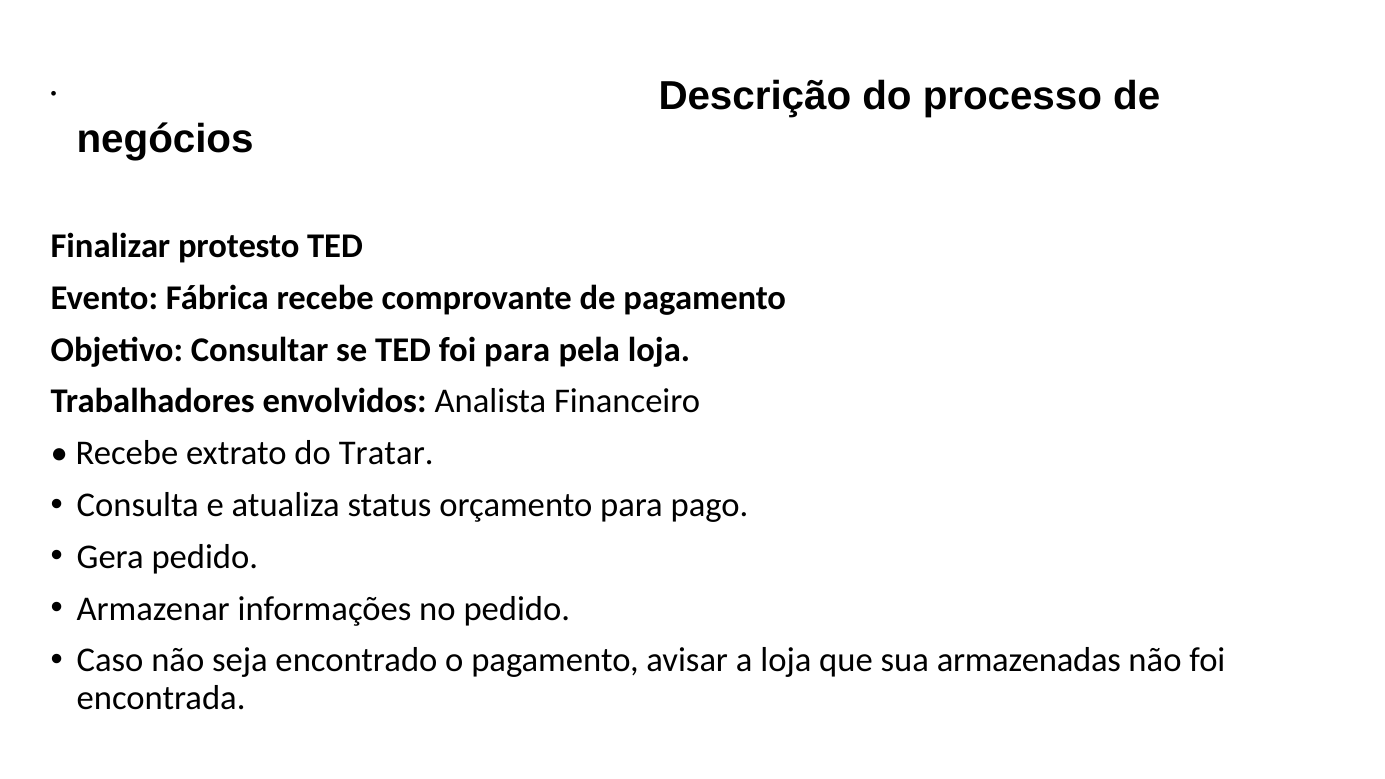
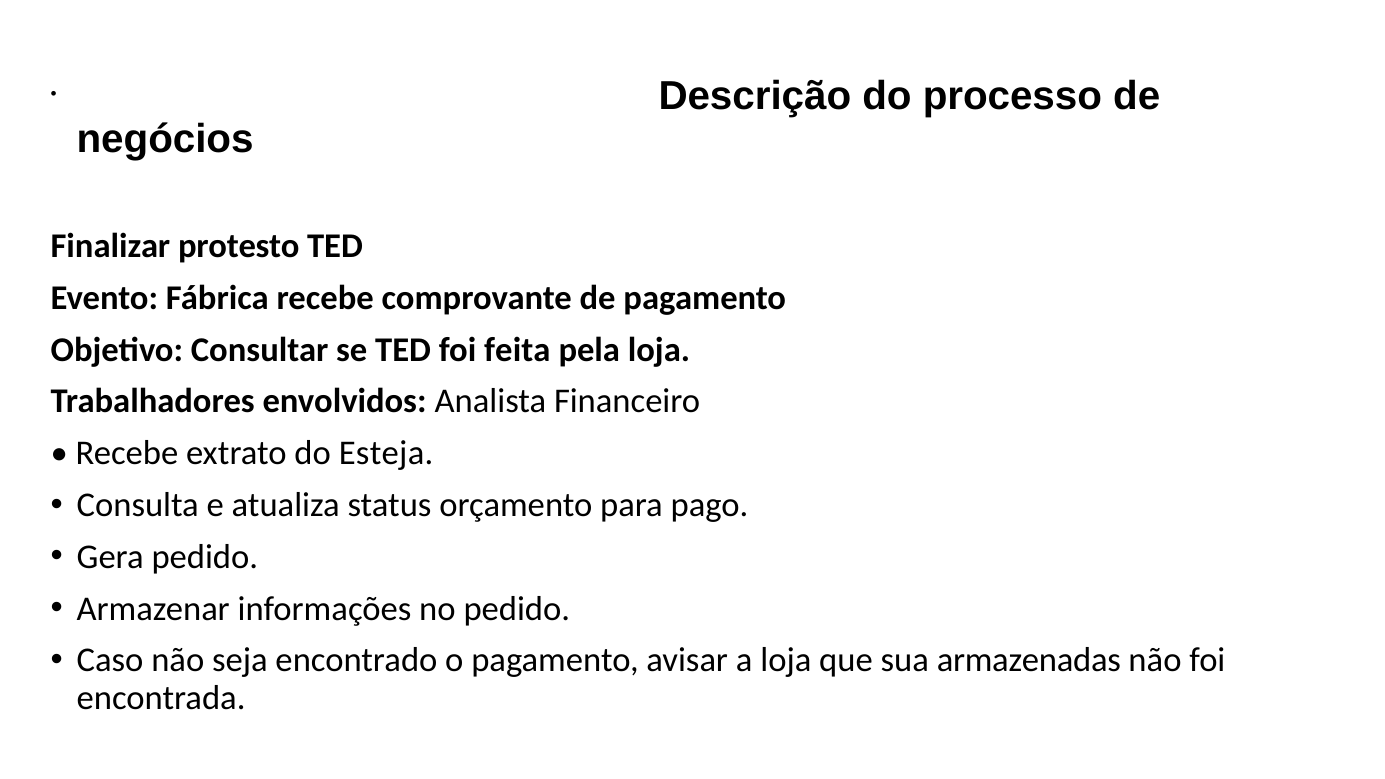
foi para: para -> feita
Tratar: Tratar -> Esteja
